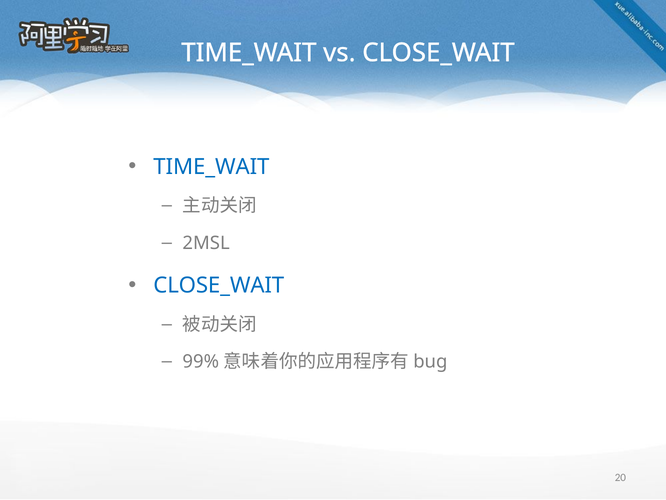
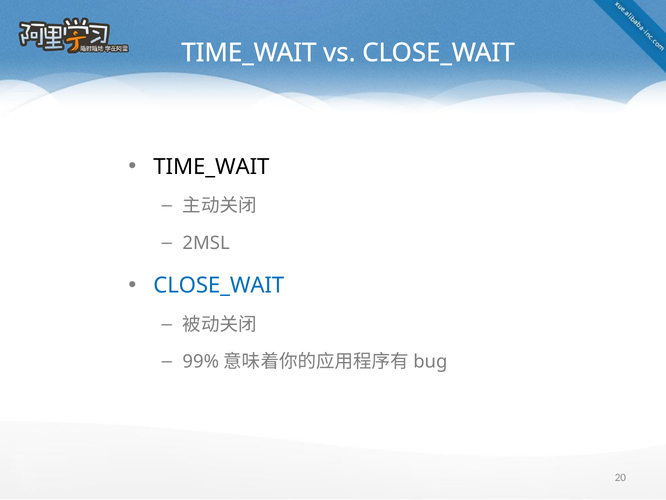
TIME_WAIT at (211, 167) colour: blue -> black
